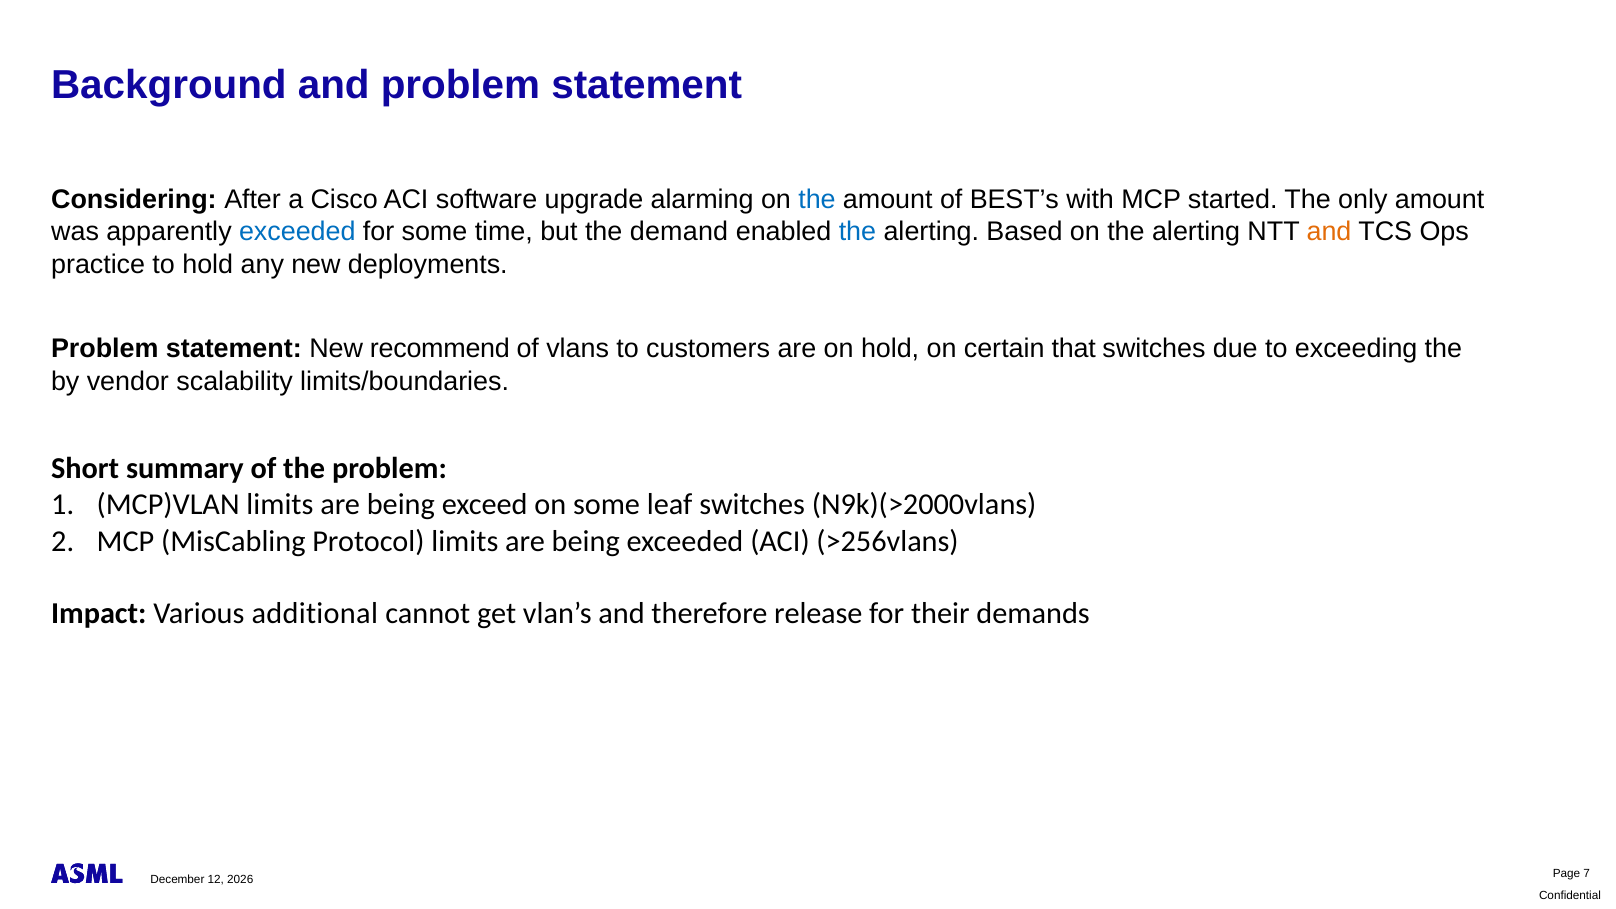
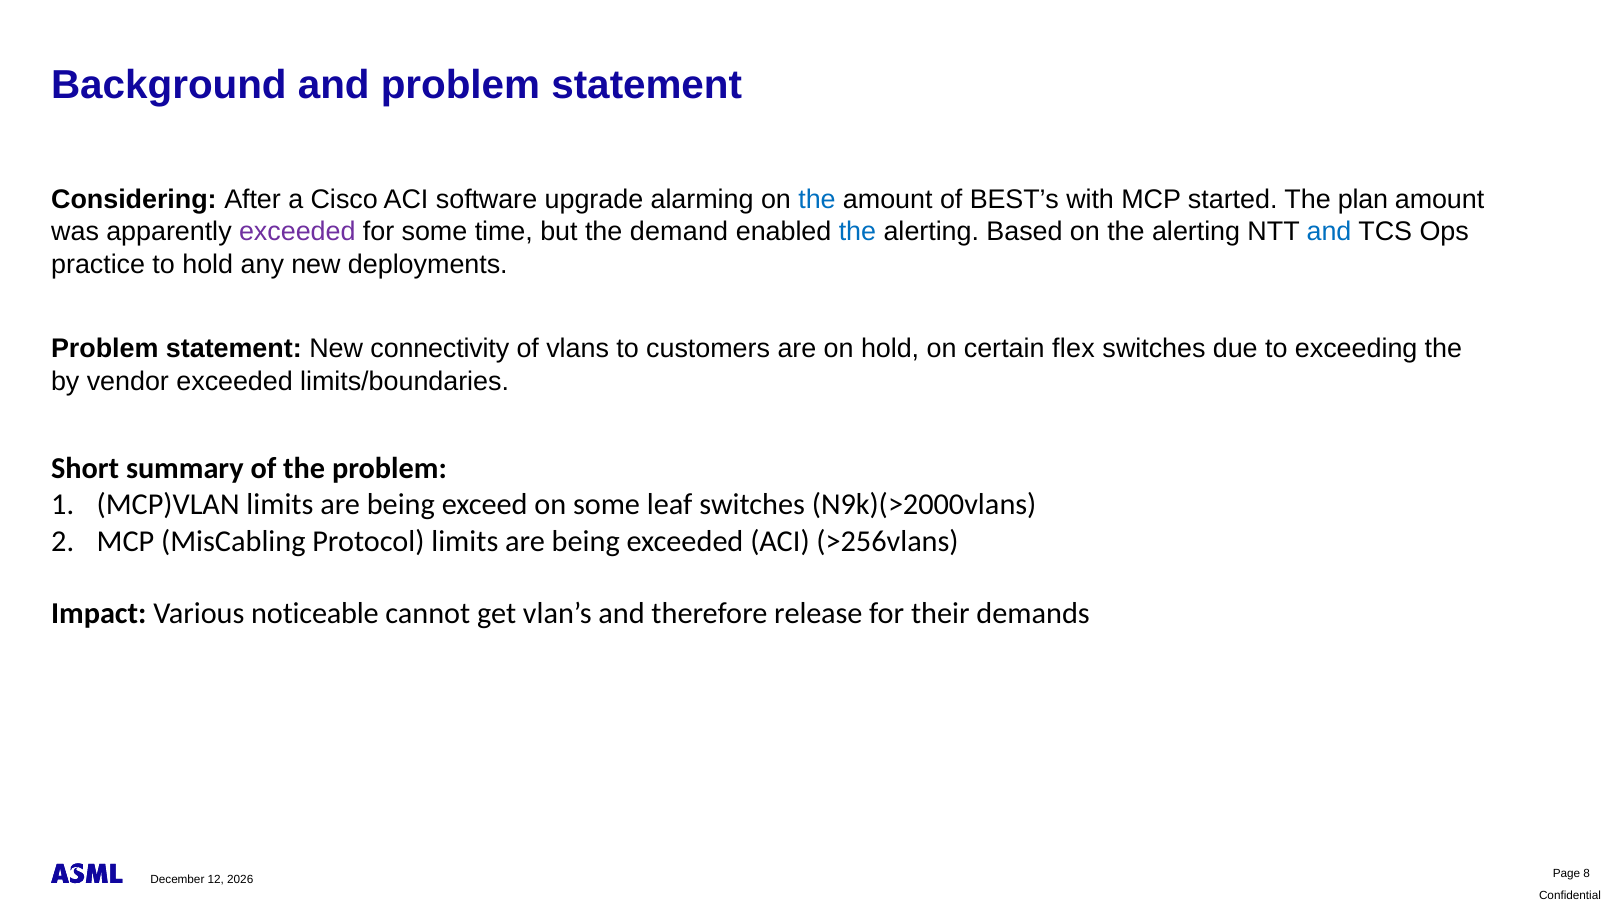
only: only -> plan
exceeded at (297, 232) colour: blue -> purple
and at (1329, 232) colour: orange -> blue
recommend: recommend -> connectivity
that: that -> flex
vendor scalability: scalability -> exceeded
additional: additional -> noticeable
7: 7 -> 8
